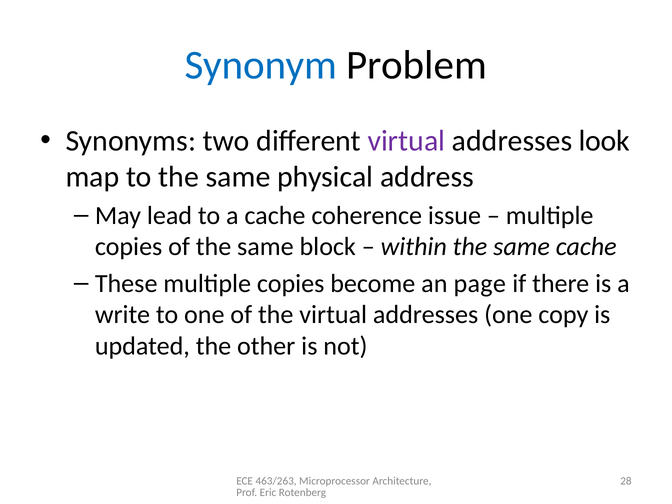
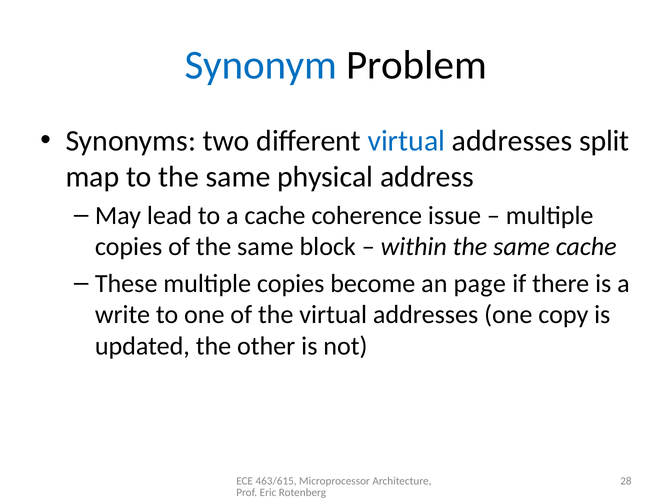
virtual at (406, 141) colour: purple -> blue
look: look -> split
463/263: 463/263 -> 463/615
